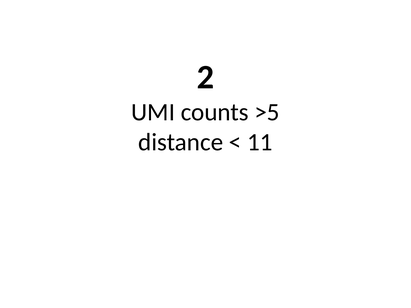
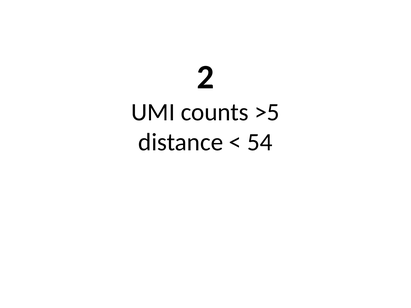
11: 11 -> 54
